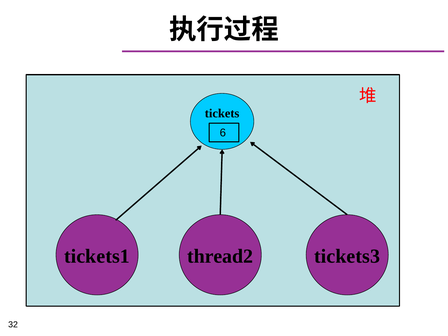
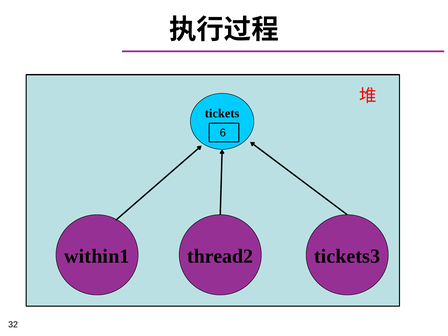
tickets1: tickets1 -> within1
